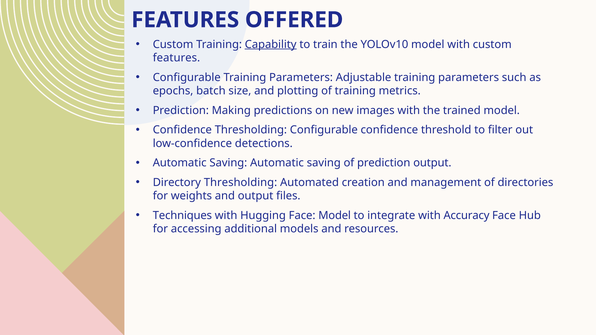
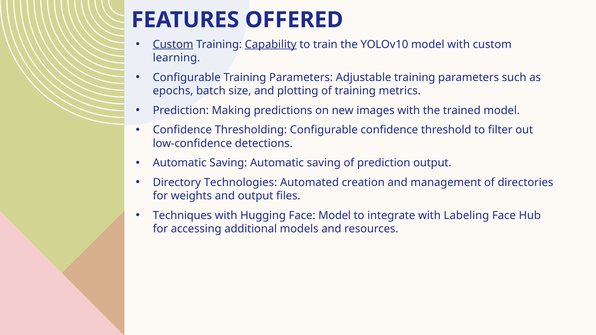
Custom at (173, 44) underline: none -> present
features at (176, 58): features -> learning
Directory Thresholding: Thresholding -> Technologies
Accuracy: Accuracy -> Labeling
